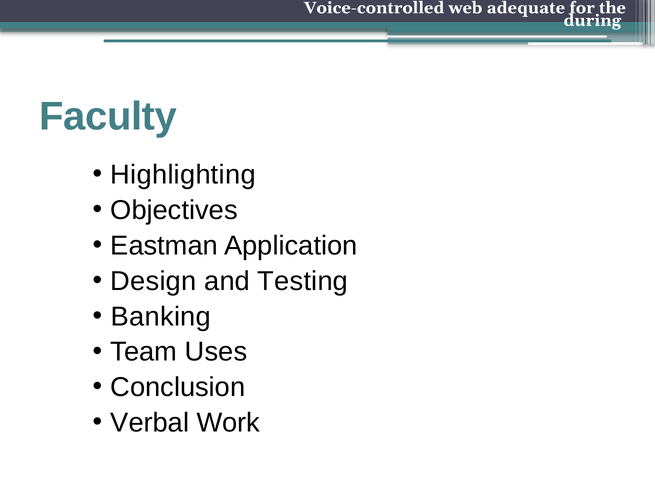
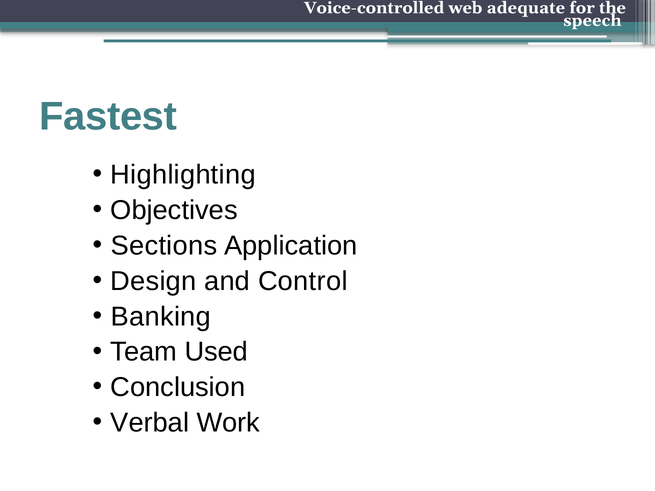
during: during -> speech
Faculty: Faculty -> Fastest
Eastman: Eastman -> Sections
Testing: Testing -> Control
Uses: Uses -> Used
